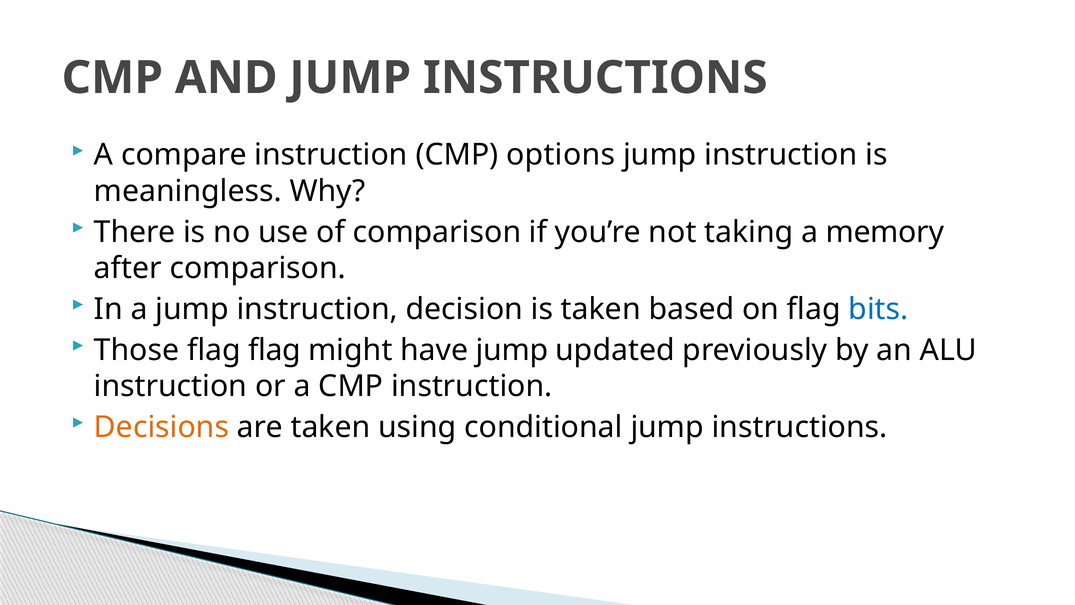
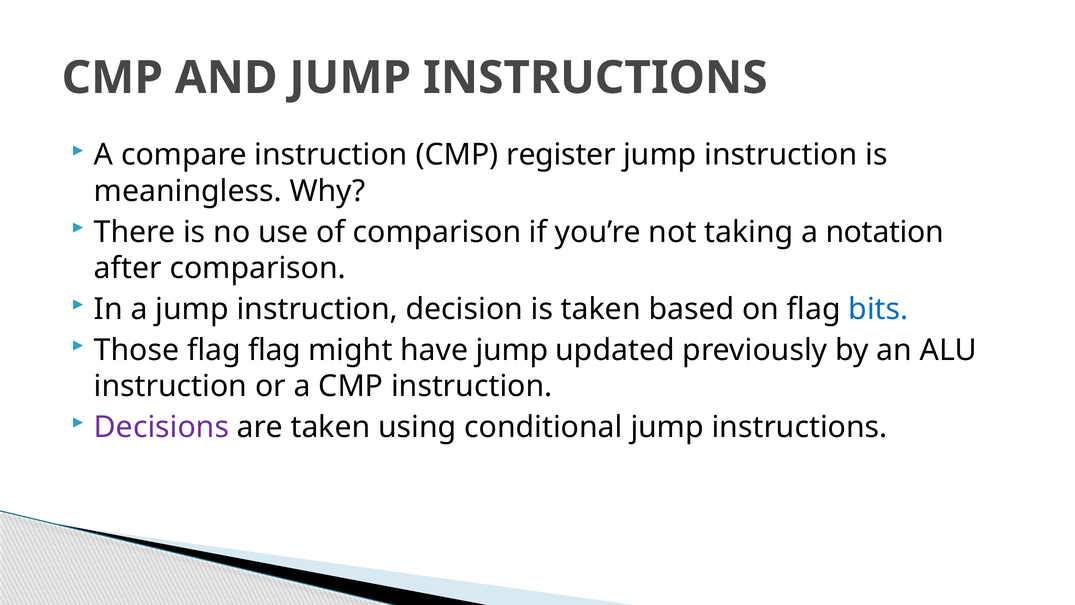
options: options -> register
memory: memory -> notation
Decisions colour: orange -> purple
